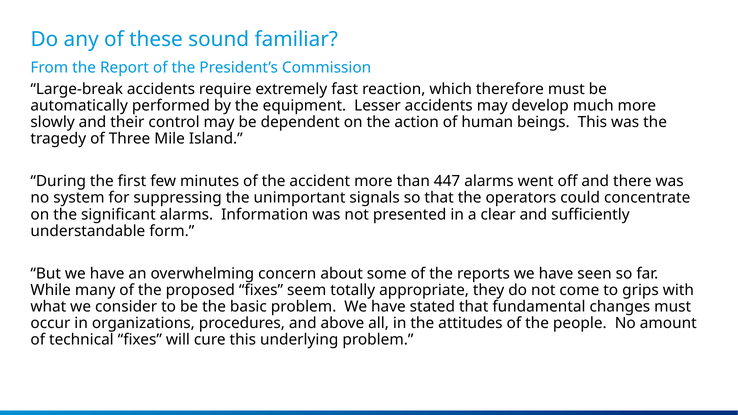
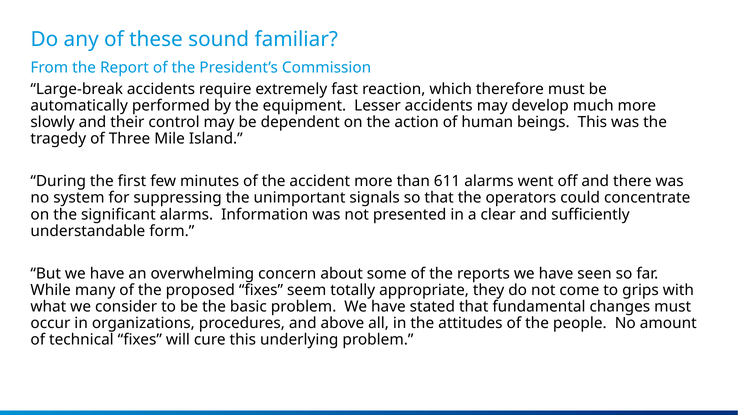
447: 447 -> 611
